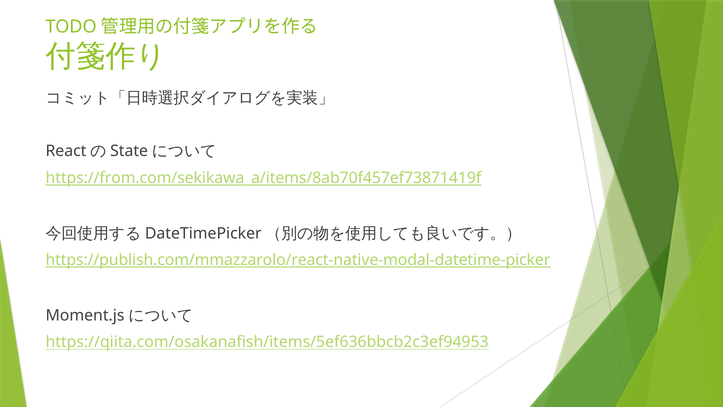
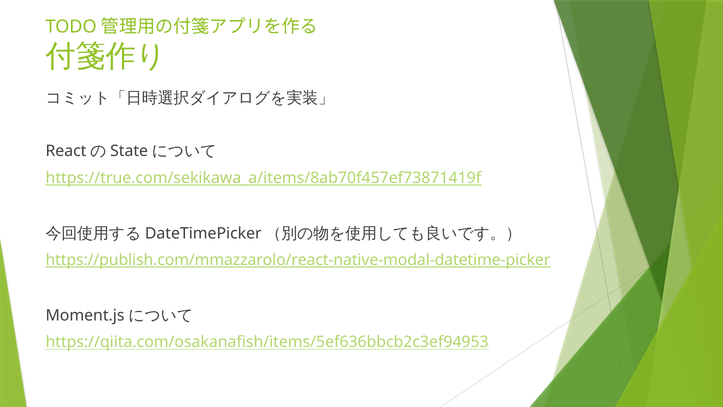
https://from.com/sekikawa_a/items/8ab70f457ef73871419f: https://from.com/sekikawa_a/items/8ab70f457ef73871419f -> https://true.com/sekikawa_a/items/8ab70f457ef73871419f
